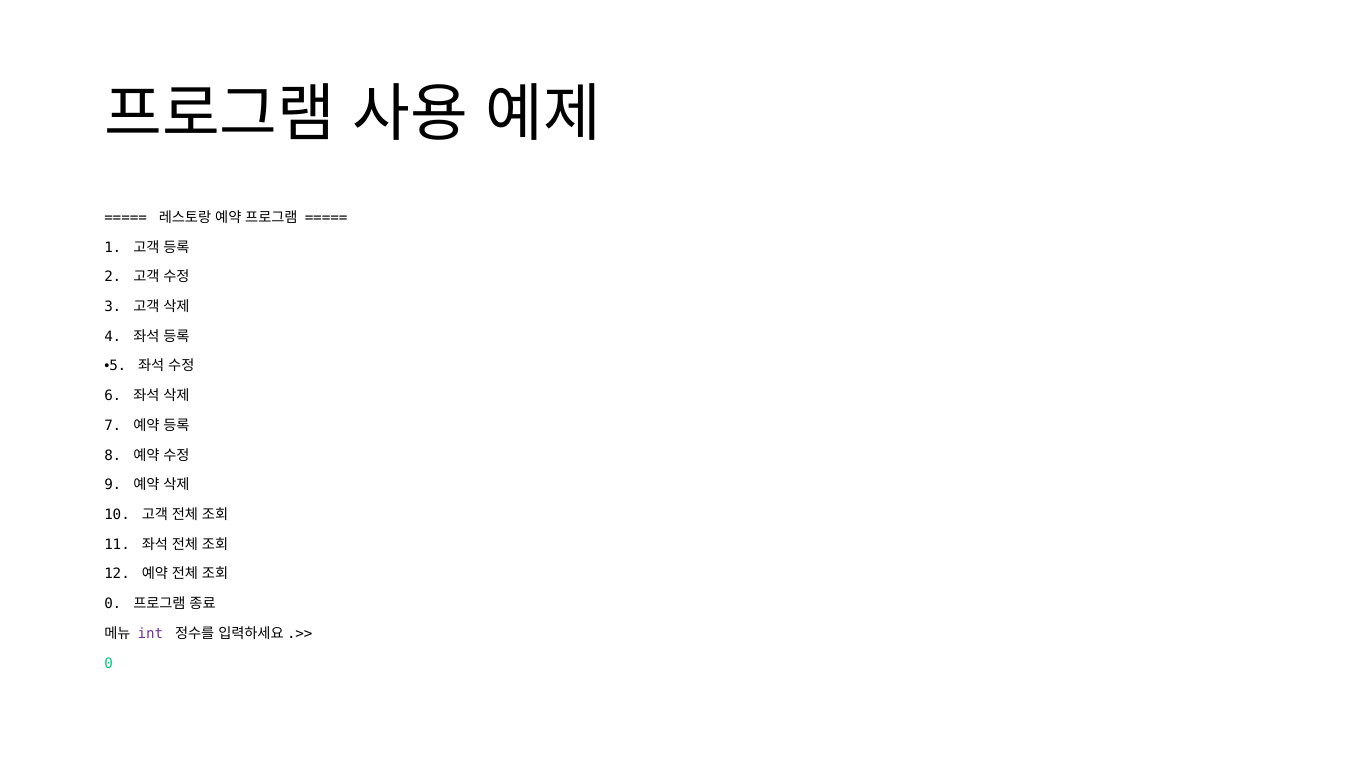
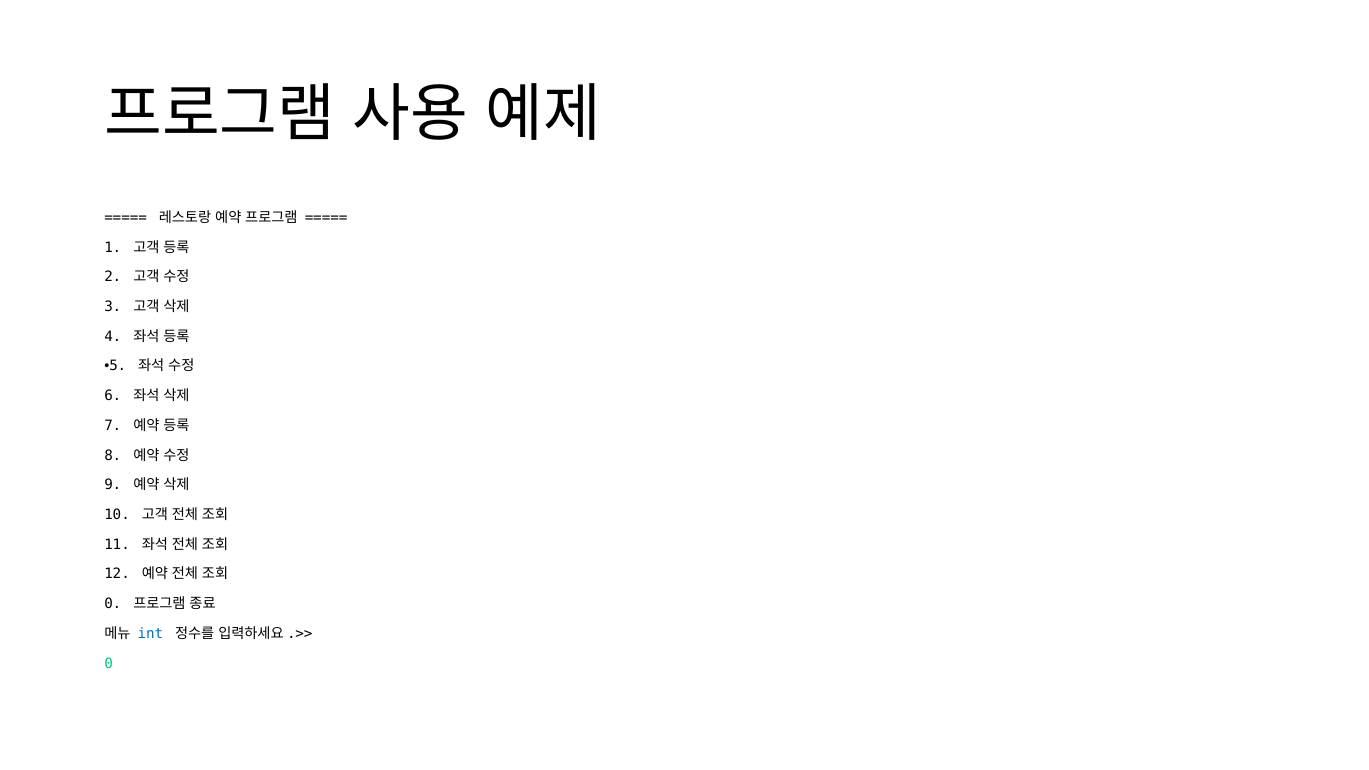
int colour: purple -> blue
